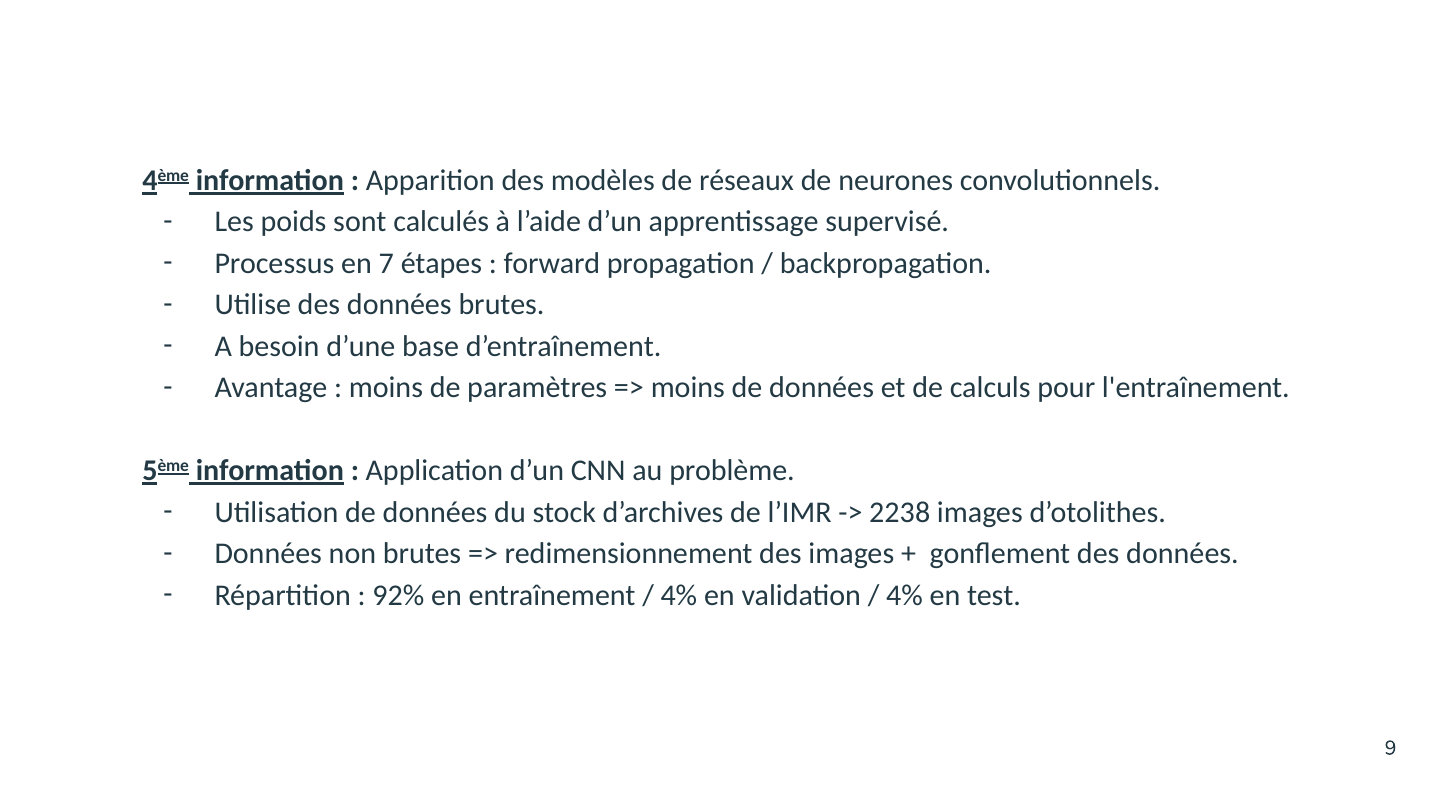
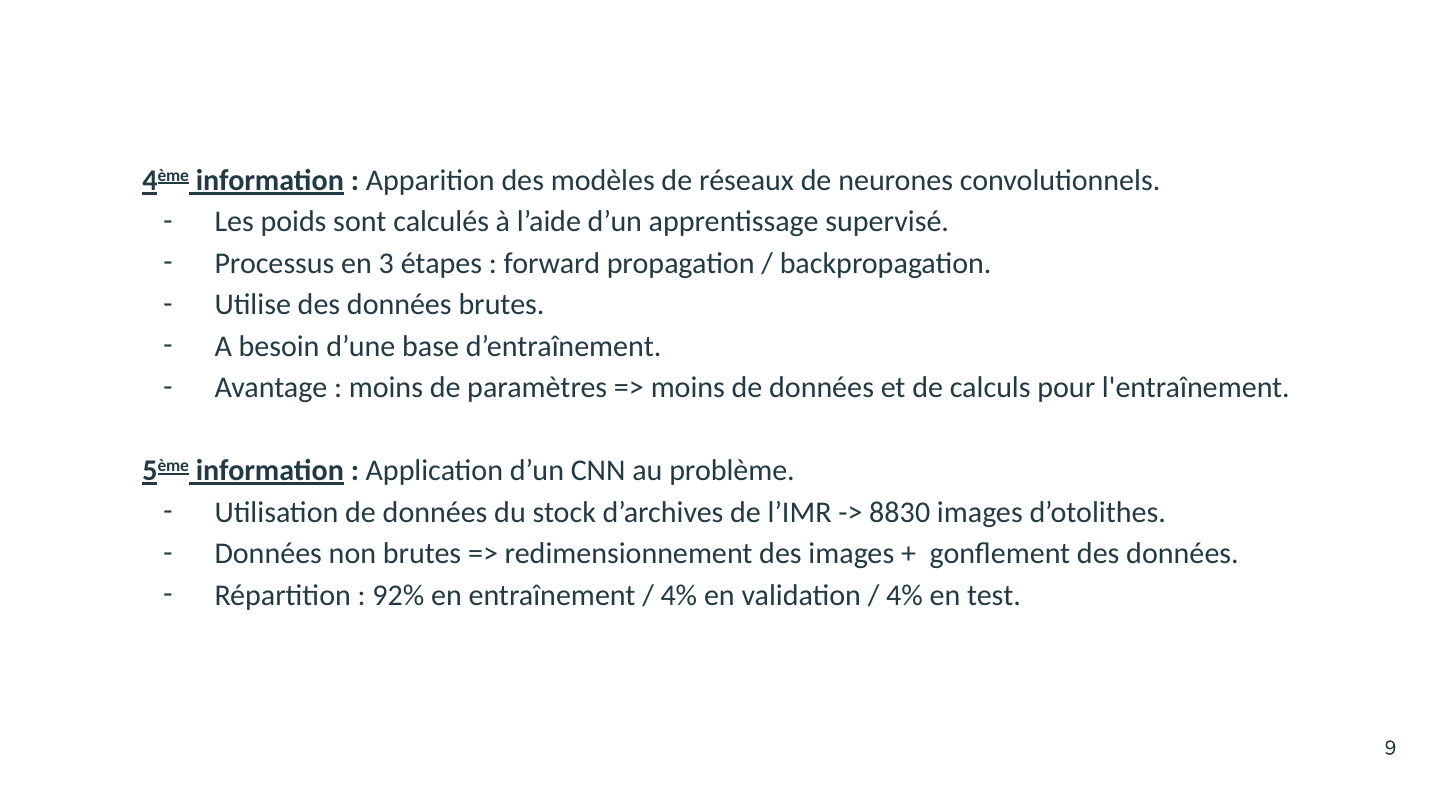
7: 7 -> 3
2238: 2238 -> 8830
